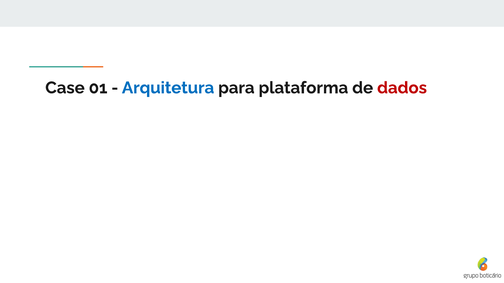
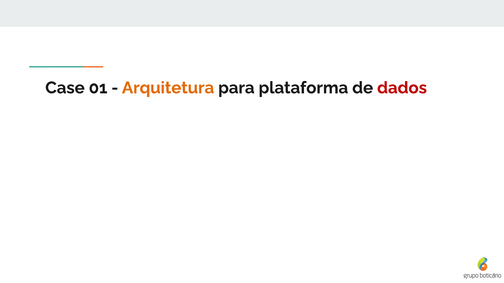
Arquitetura colour: blue -> orange
